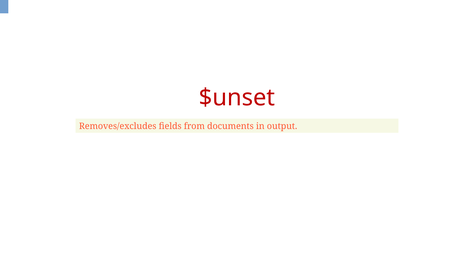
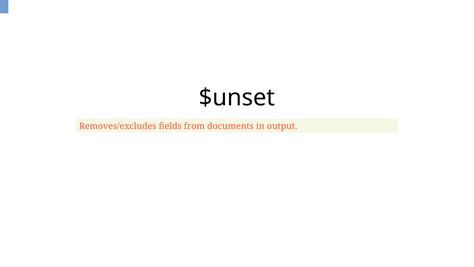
$unset colour: red -> black
